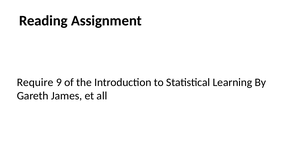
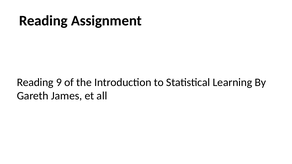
Require at (35, 82): Require -> Reading
